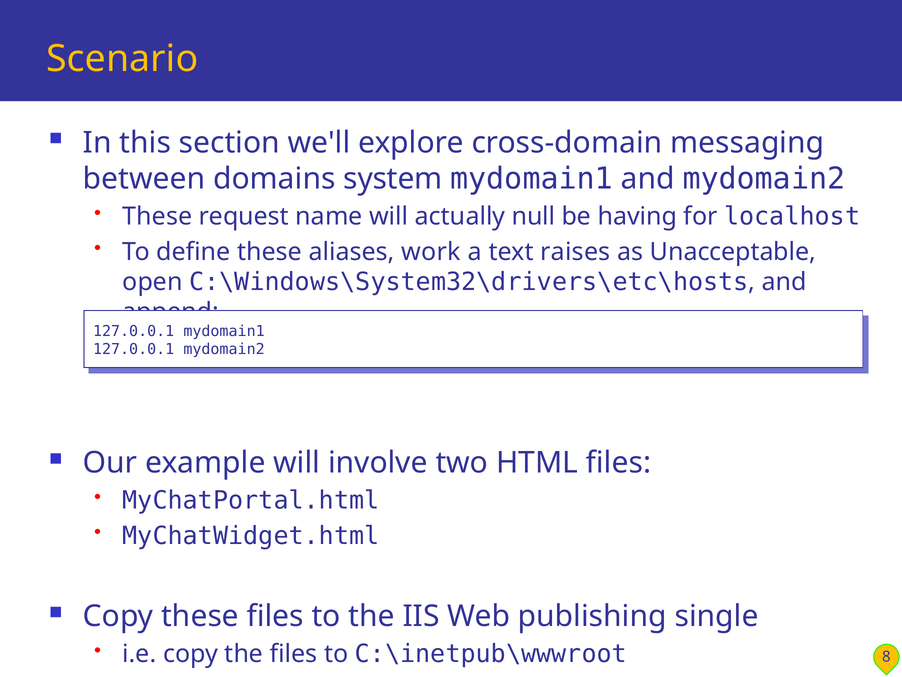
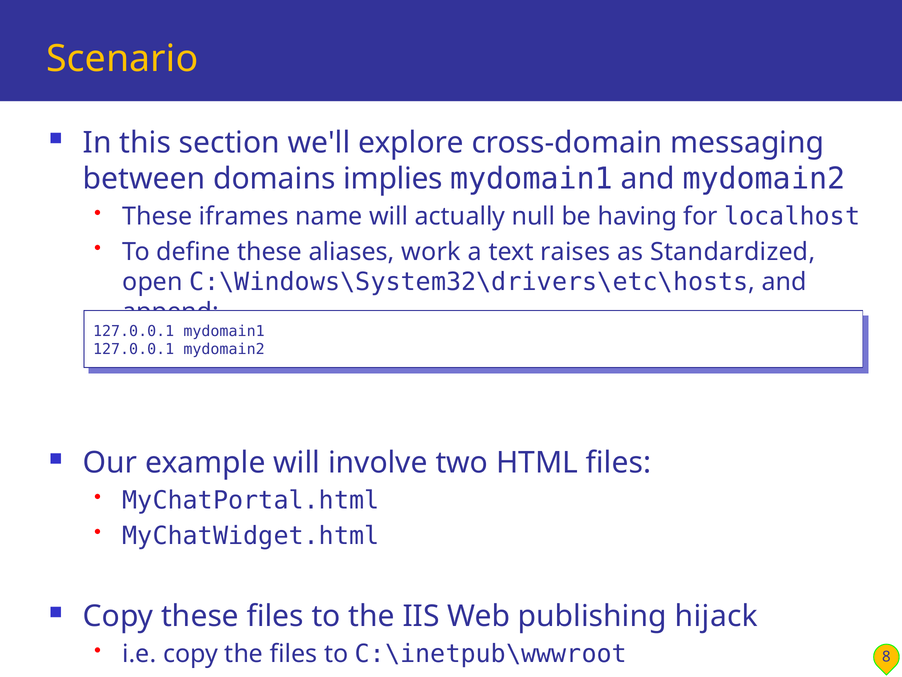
system: system -> implies
request: request -> iframes
Unacceptable: Unacceptable -> Standardized
single: single -> hijack
